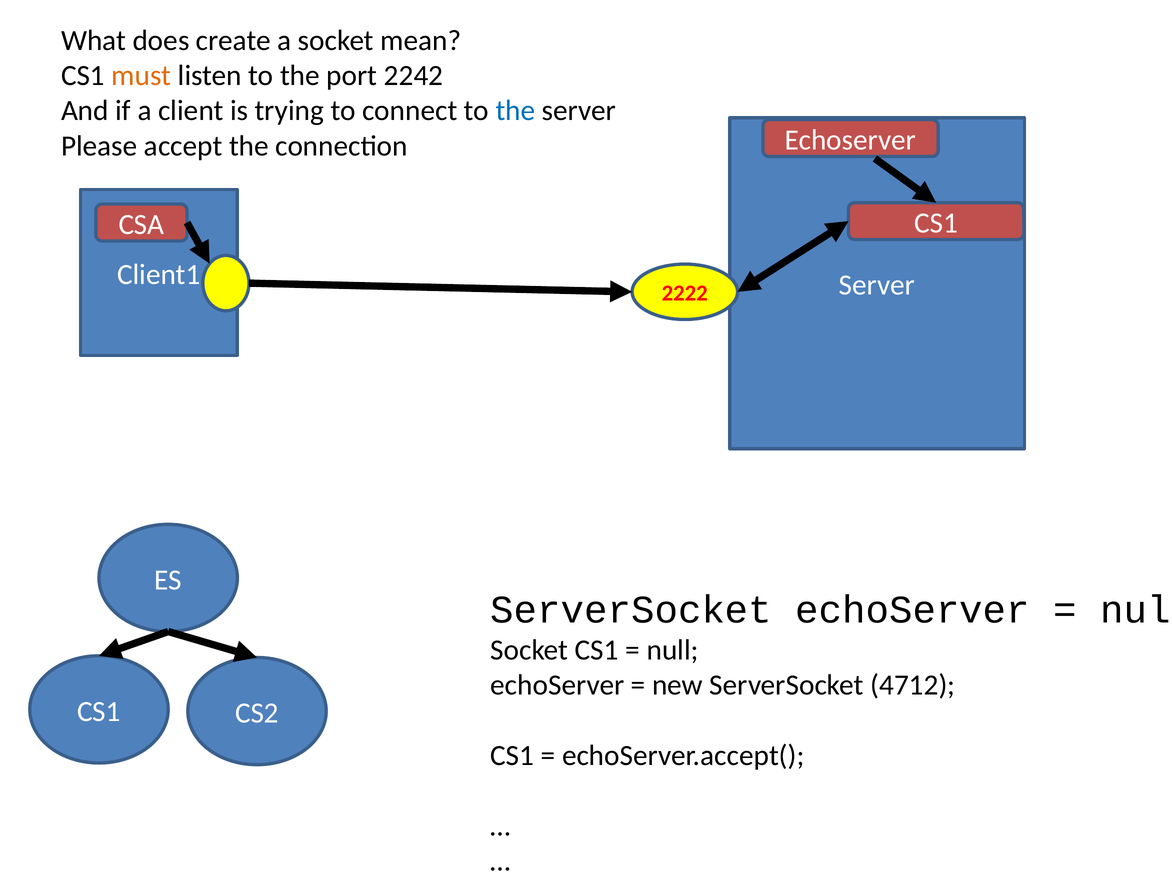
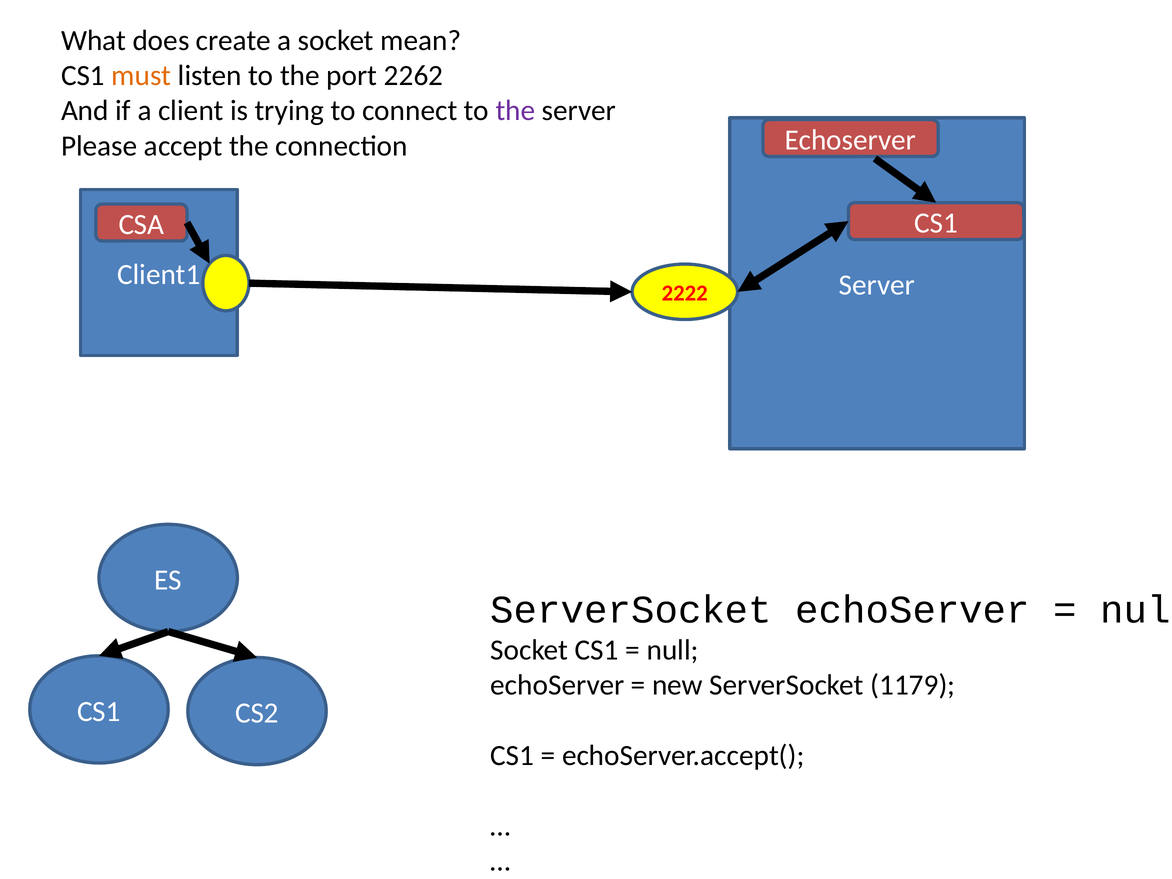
2242: 2242 -> 2262
the at (515, 111) colour: blue -> purple
4712: 4712 -> 1179
